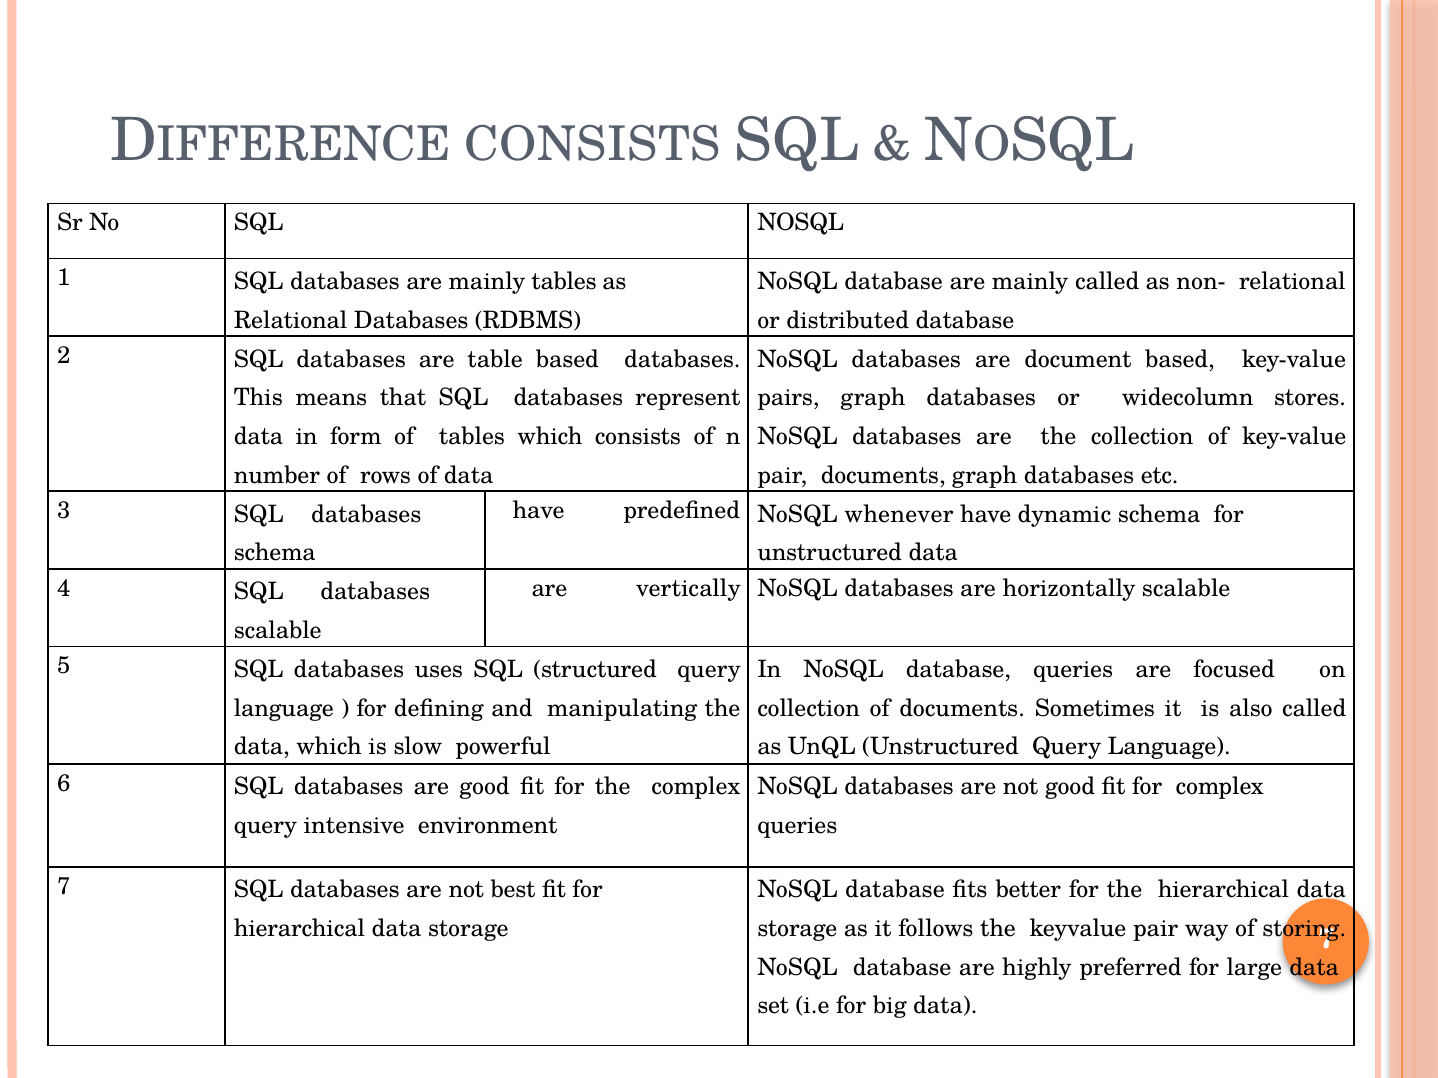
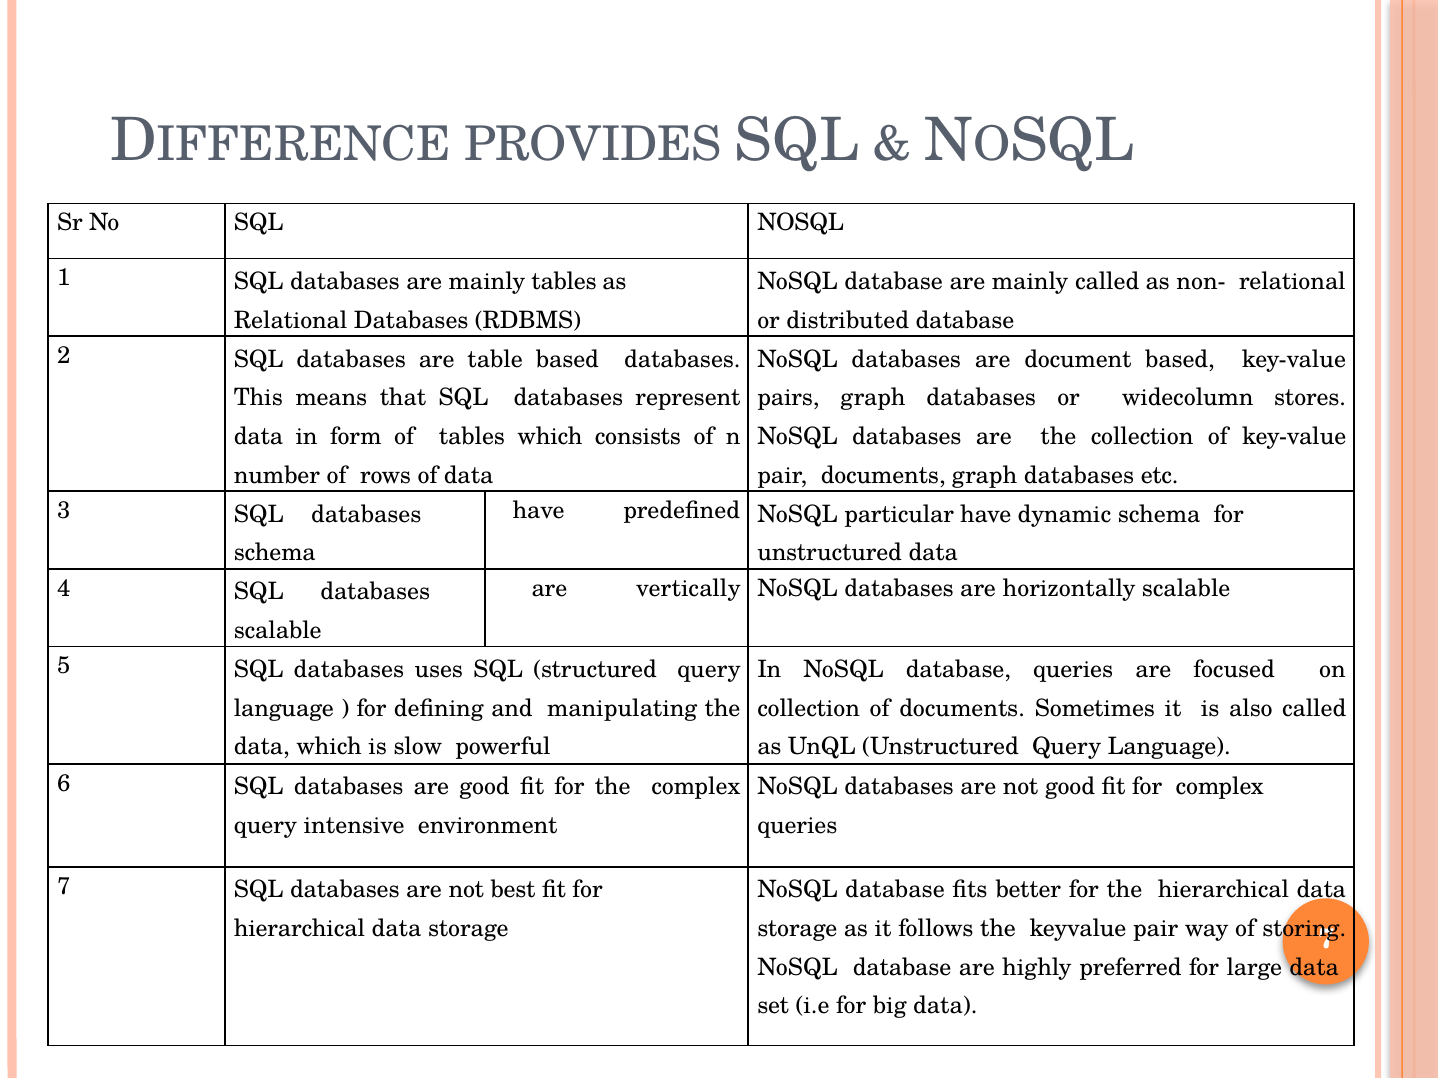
CONSISTS at (593, 145): CONSISTS -> PROVIDES
whenever: whenever -> particular
